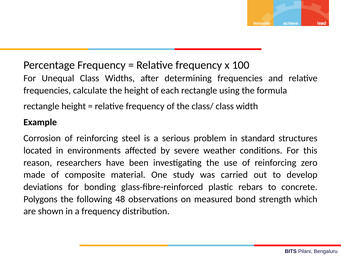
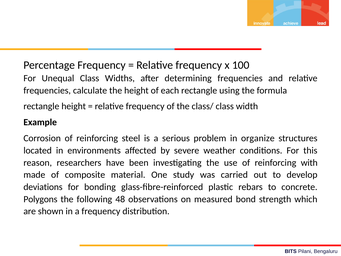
standard: standard -> organize
zero: zero -> with
